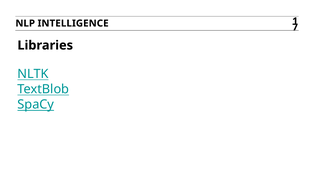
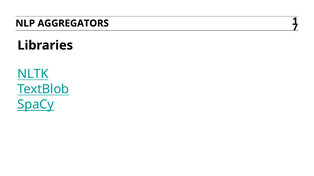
INTELLIGENCE: INTELLIGENCE -> AGGREGATORS
